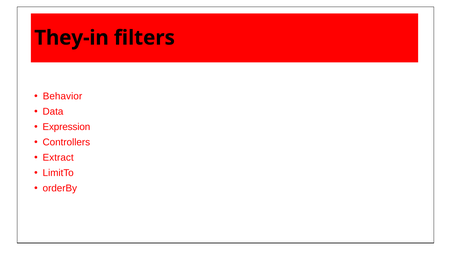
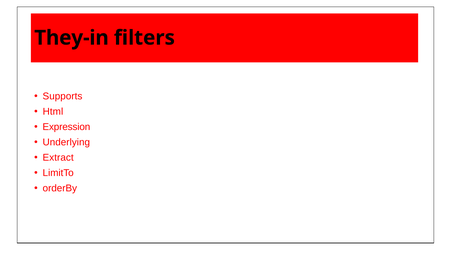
Behavior: Behavior -> Supports
Data: Data -> Html
Controllers: Controllers -> Underlying
